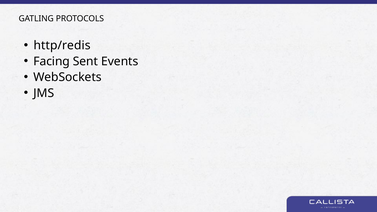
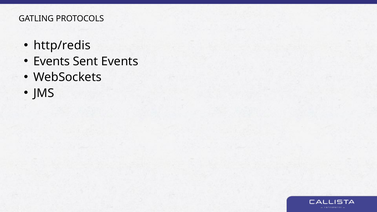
Facing at (52, 61): Facing -> Events
